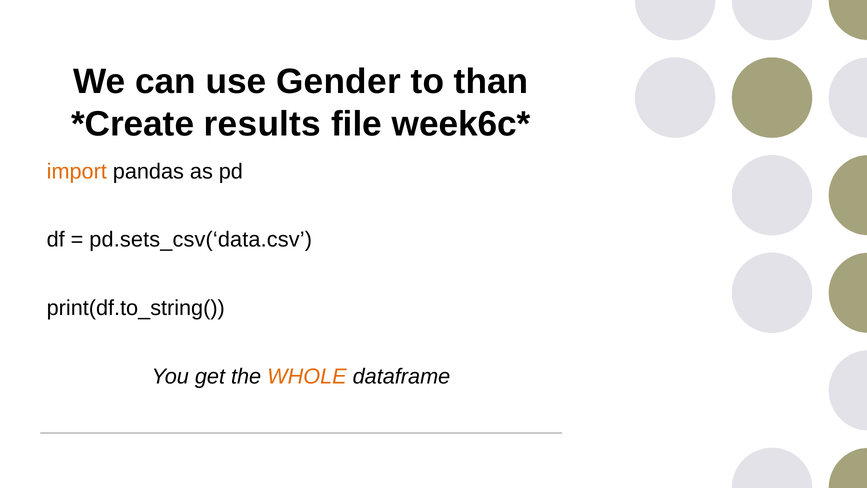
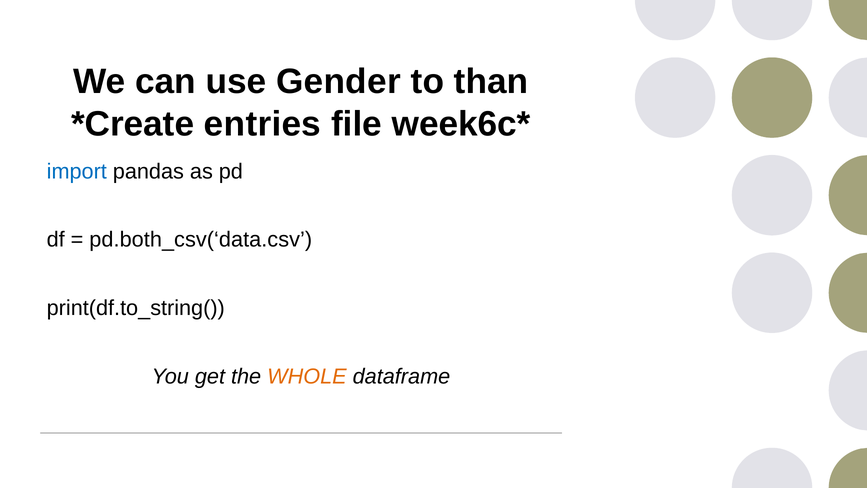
results: results -> entries
import colour: orange -> blue
pd.sets_csv(‘data.csv: pd.sets_csv(‘data.csv -> pd.both_csv(‘data.csv
